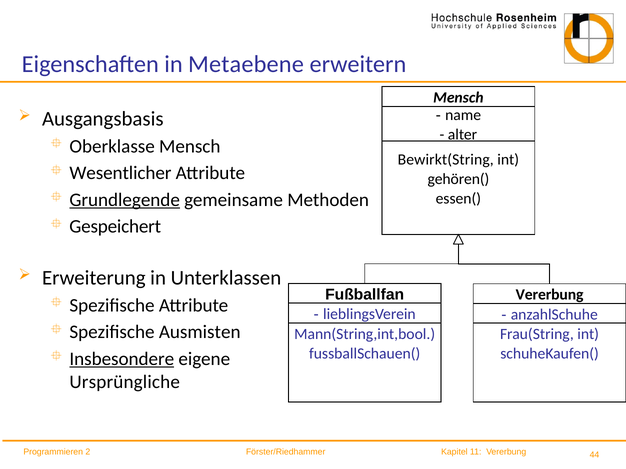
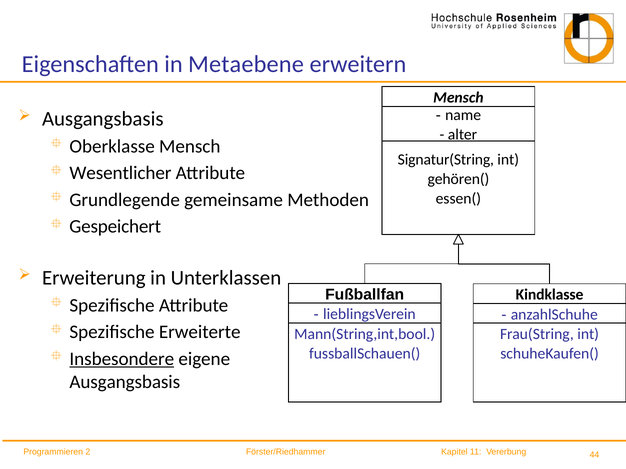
Bewirkt(String: Bewirkt(String -> Signatur(String
Grundlegende underline: present -> none
Vererbung at (550, 295): Vererbung -> Kindklasse
Ausmisten: Ausmisten -> Erweiterte
Ursprüngliche at (125, 382): Ursprüngliche -> Ausgangsbasis
